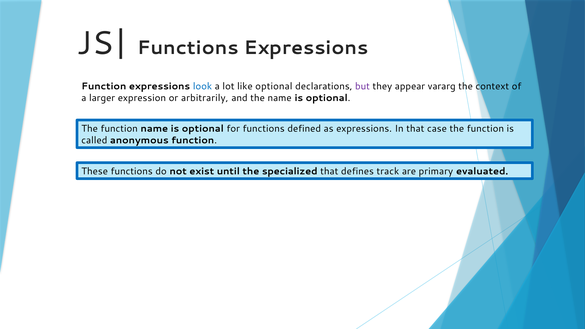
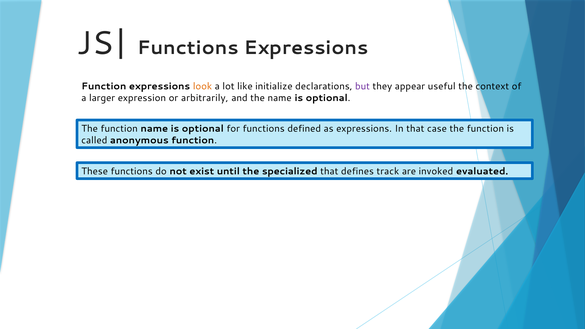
look colour: blue -> orange
like optional: optional -> initialize
vararg: vararg -> useful
primary: primary -> invoked
